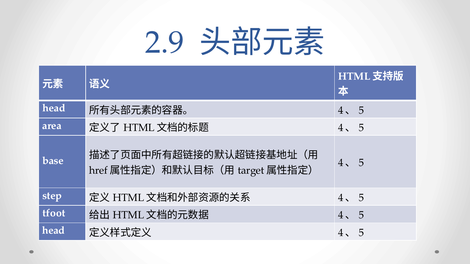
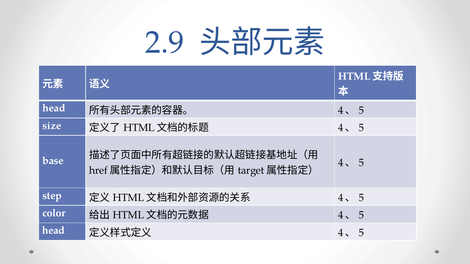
area: area -> size
tfoot: tfoot -> color
